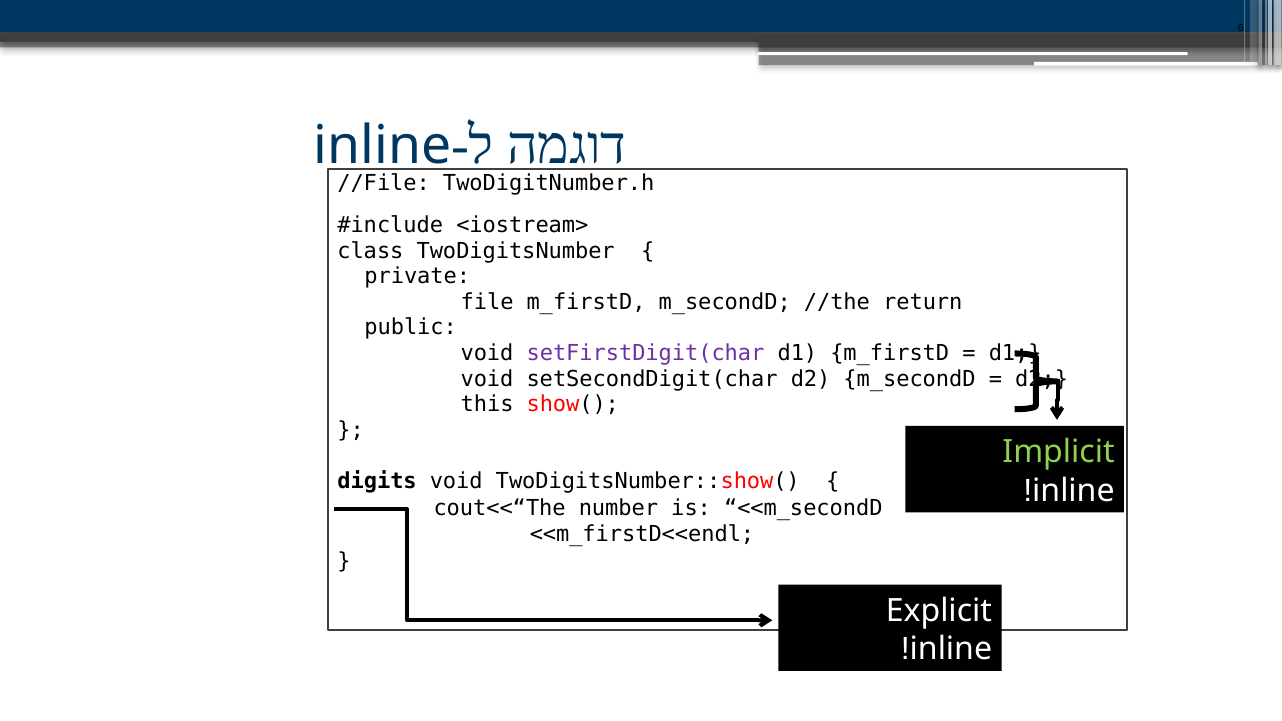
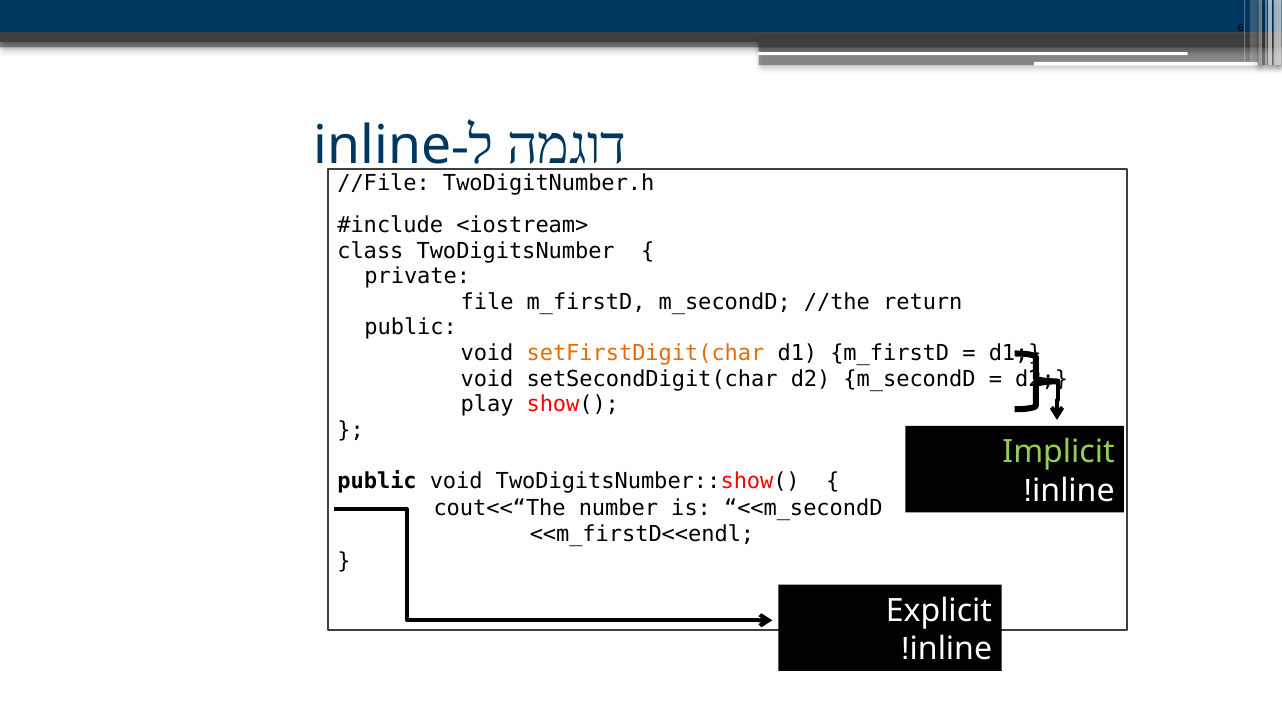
setFirstDigit(char colour: purple -> orange
this: this -> play
digits at (377, 482): digits -> public
